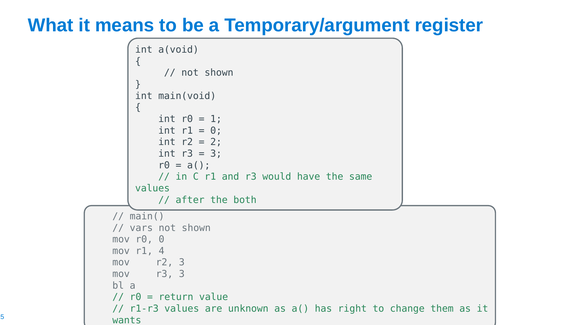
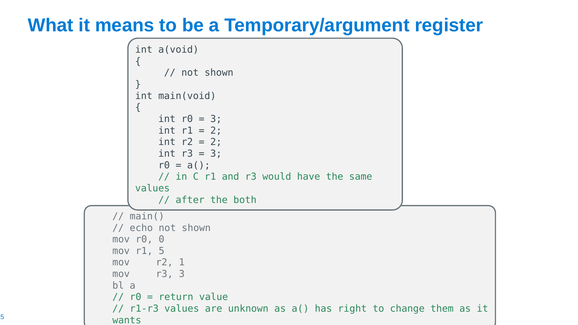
1 at (216, 119): 1 -> 3
0 at (216, 131): 0 -> 2
vars: vars -> echo
4: 4 -> 5
r2 3: 3 -> 1
